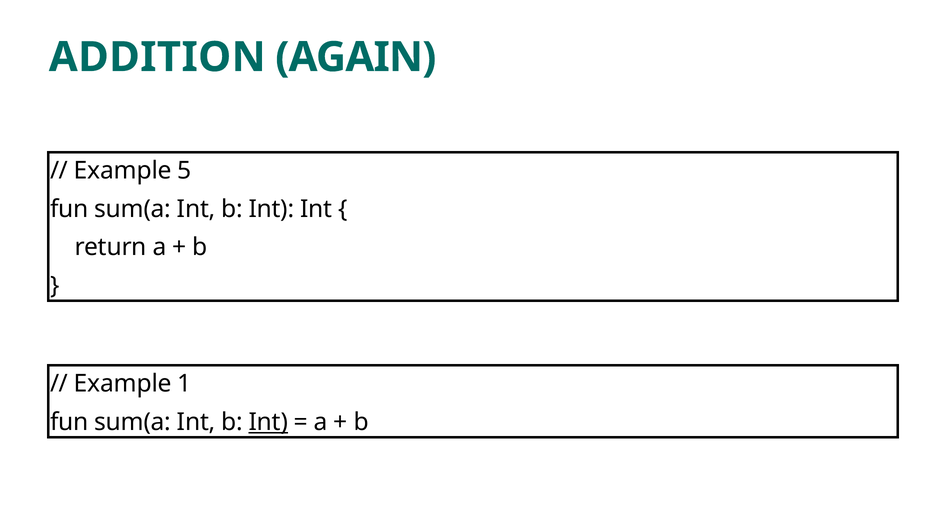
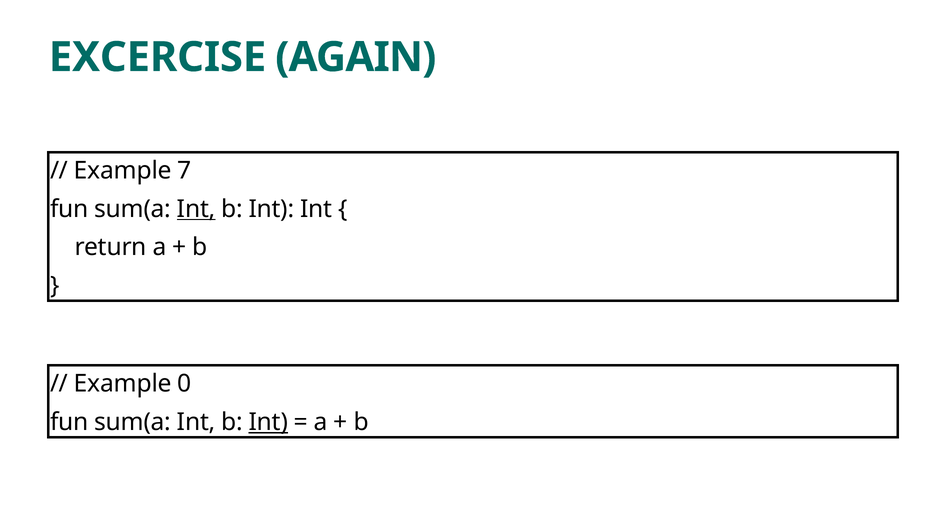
ADDITION: ADDITION -> EXCERCISE
5: 5 -> 7
Int at (196, 209) underline: none -> present
1: 1 -> 0
